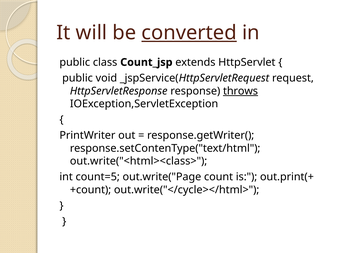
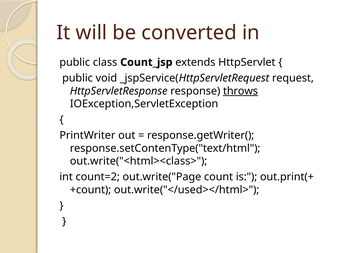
converted underline: present -> none
count=5: count=5 -> count=2
out.write("</cycle></html>: out.write("</cycle></html> -> out.write("</used></html>
